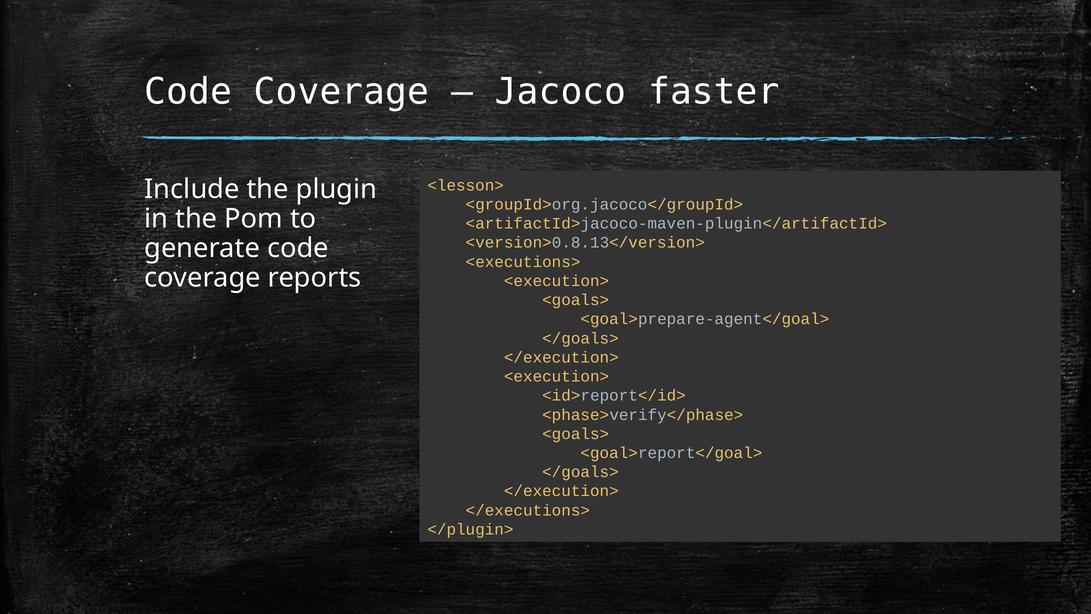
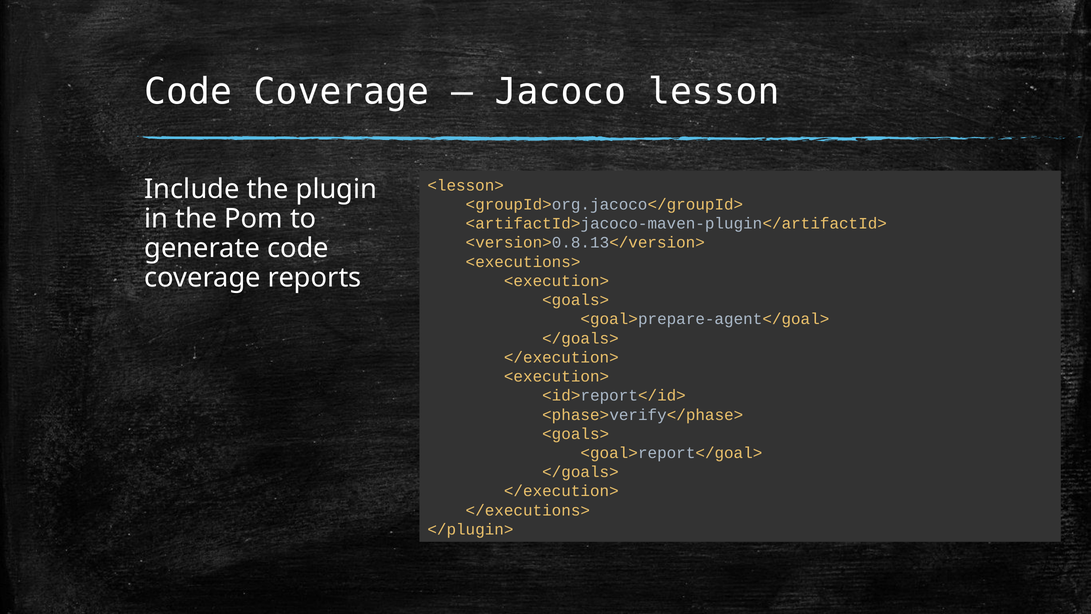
faster: faster -> lesson
